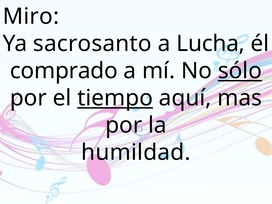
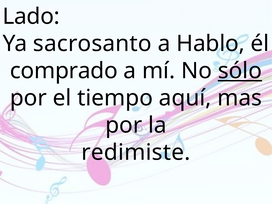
Miro: Miro -> Lado
Lucha: Lucha -> Hablo
tiempo underline: present -> none
humildad: humildad -> redimiste
